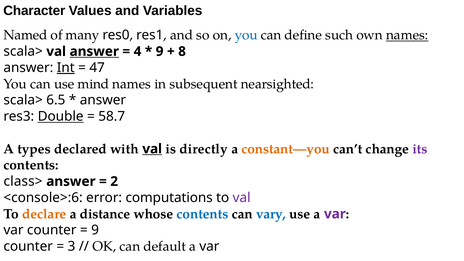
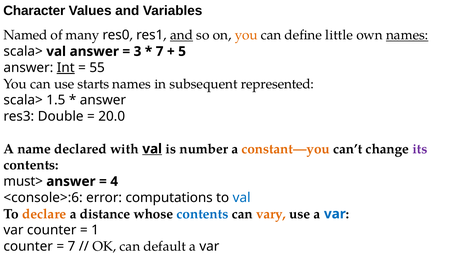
and at (181, 35) underline: none -> present
you at (246, 35) colour: blue -> orange
such: such -> little
answer at (94, 51) underline: present -> none
4: 4 -> 3
9 at (160, 51): 9 -> 7
8: 8 -> 5
47: 47 -> 55
mind: mind -> starts
nearsighted: nearsighted -> represented
6.5: 6.5 -> 1.5
Double underline: present -> none
58.7: 58.7 -> 20.0
types: types -> name
directly: directly -> number
class>: class> -> must>
2: 2 -> 4
val at (242, 198) colour: purple -> blue
vary colour: blue -> orange
var at (335, 214) colour: purple -> blue
9 at (95, 230): 9 -> 1
3 at (71, 246): 3 -> 7
